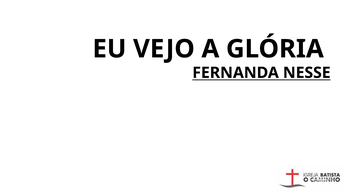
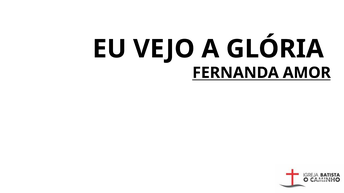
NESSE: NESSE -> AMOR
